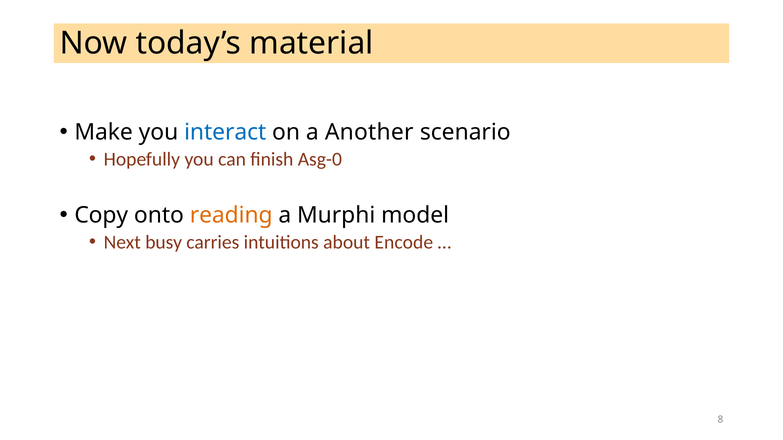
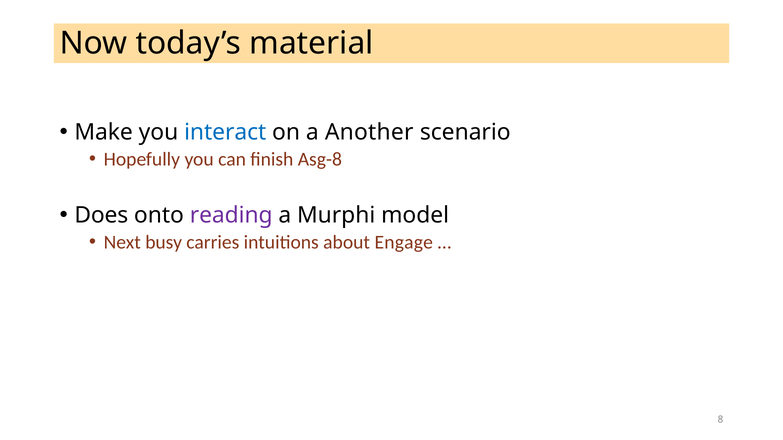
Asg-0: Asg-0 -> Asg-8
Copy: Copy -> Does
reading colour: orange -> purple
Encode: Encode -> Engage
